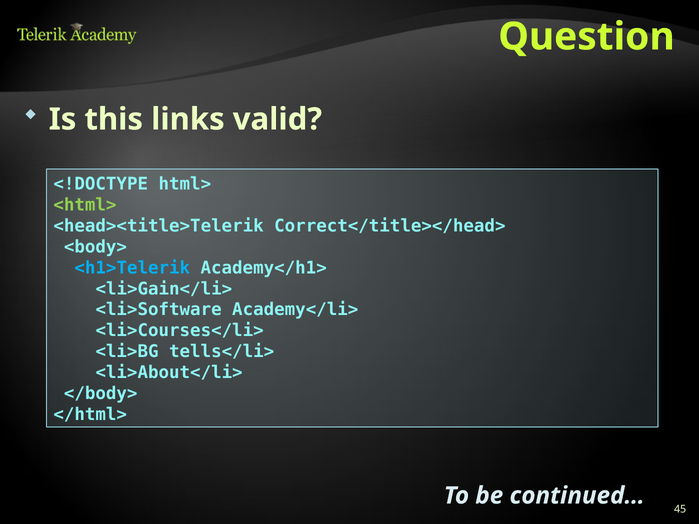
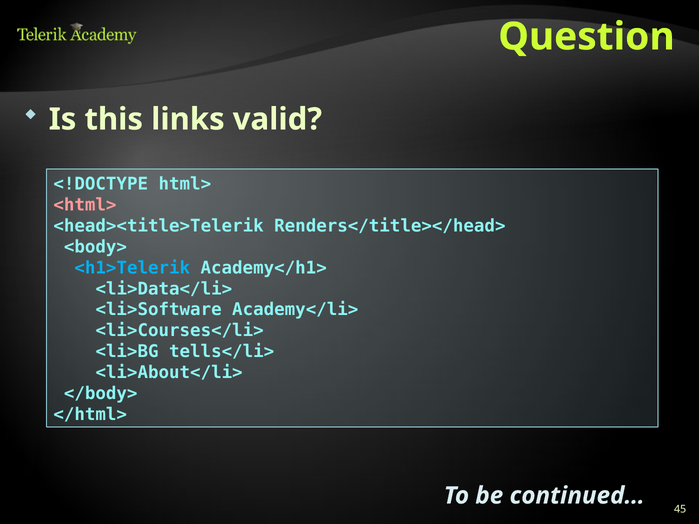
<html> colour: light green -> pink
Correct</title></head>: Correct</title></head> -> Renders</title></head>
<li>Gain</li>: <li>Gain</li> -> <li>Data</li>
